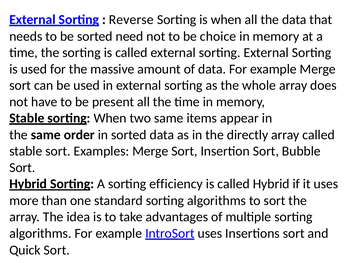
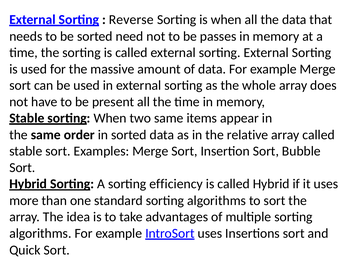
choice: choice -> passes
directly: directly -> relative
